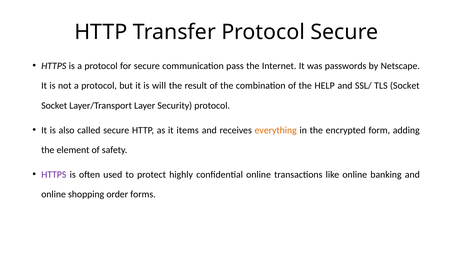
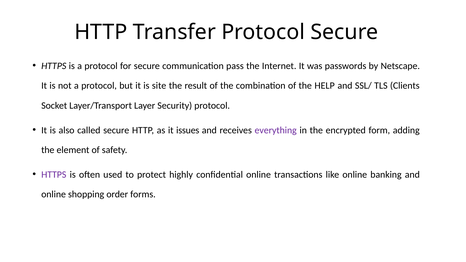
will: will -> site
TLS Socket: Socket -> Clients
items: items -> issues
everything colour: orange -> purple
